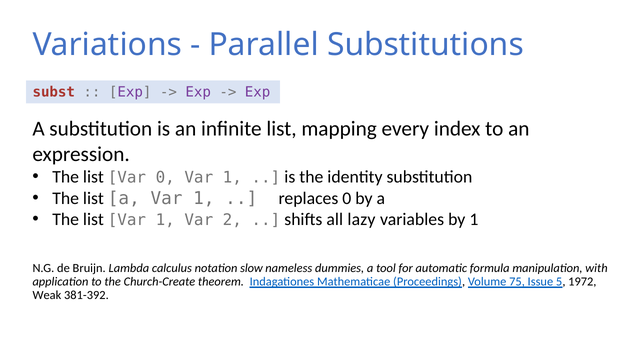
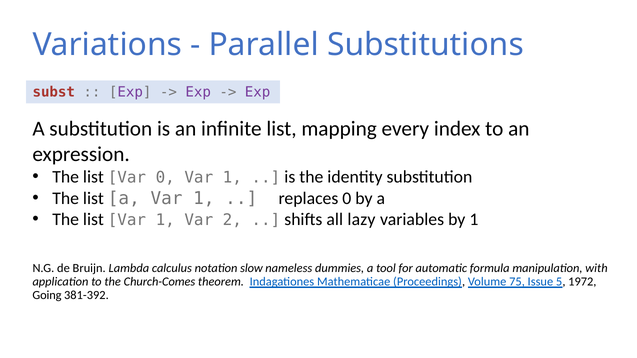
Church-Create: Church-Create -> Church-Comes
Weak: Weak -> Going
